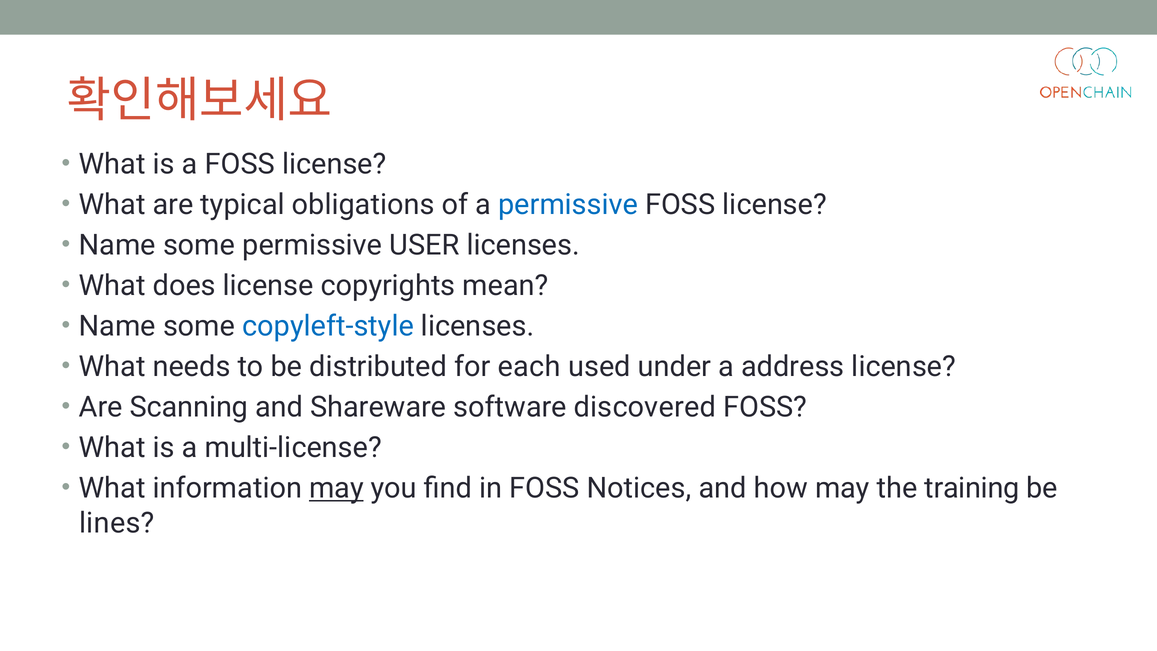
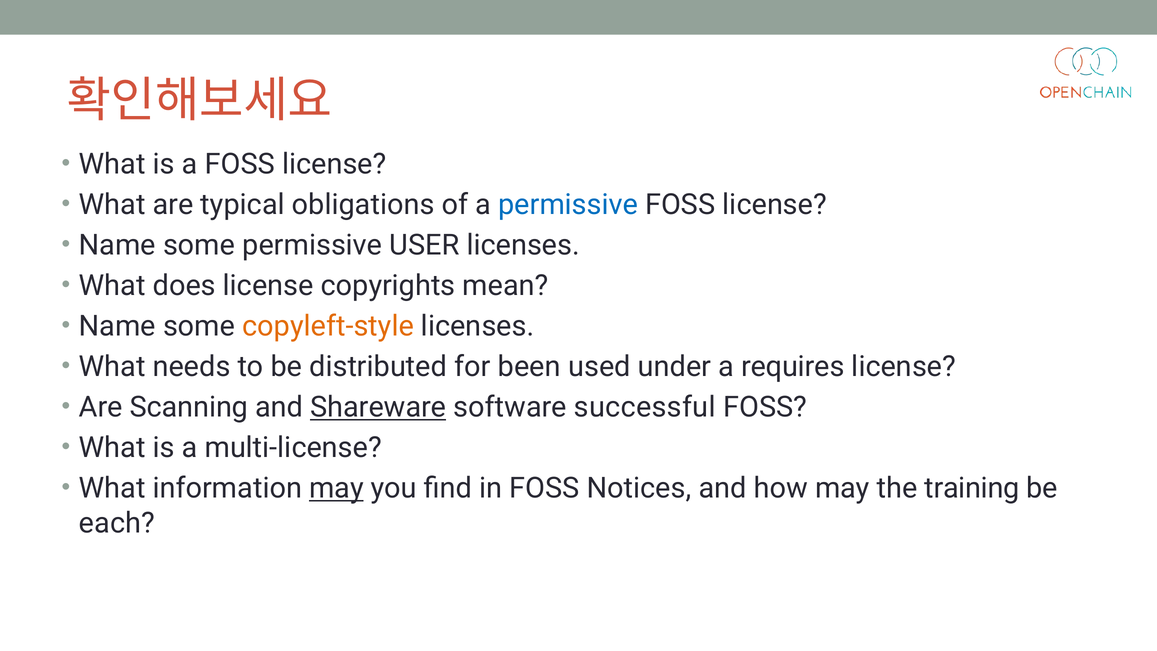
copyleft-style colour: blue -> orange
each: each -> been
address: address -> requires
Shareware underline: none -> present
discovered: discovered -> successful
lines: lines -> each
